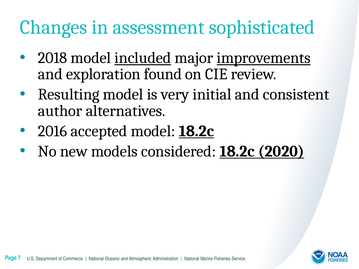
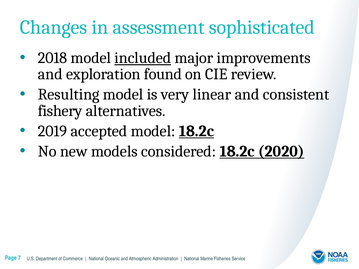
improvements underline: present -> none
initial: initial -> linear
author: author -> fishery
2016: 2016 -> 2019
